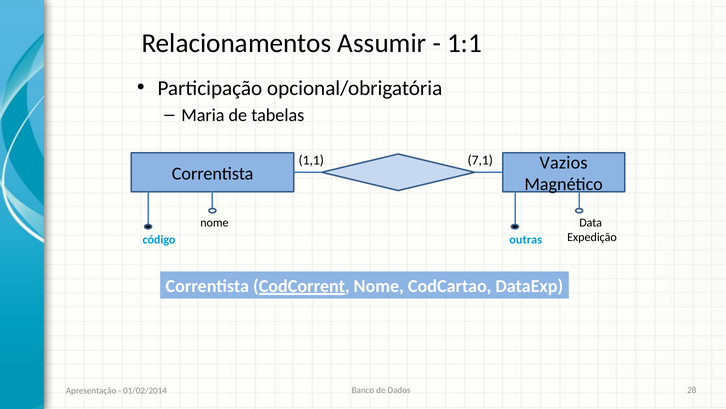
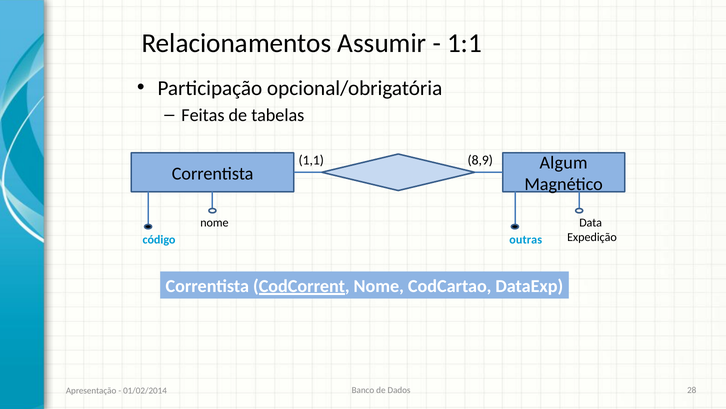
Maria: Maria -> Feitas
7,1: 7,1 -> 8,9
Vazios: Vazios -> Algum
